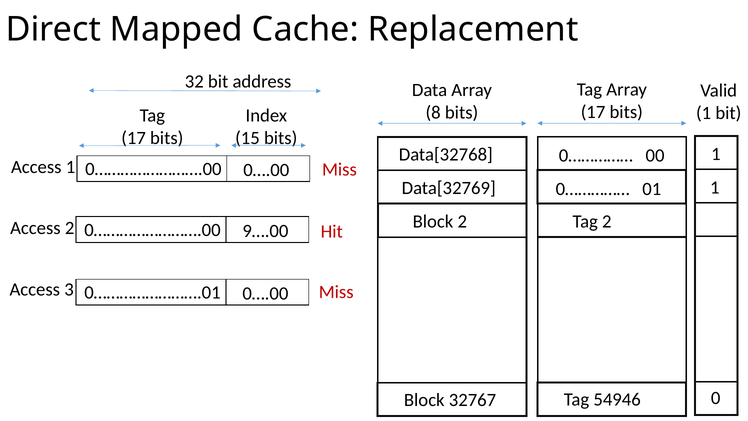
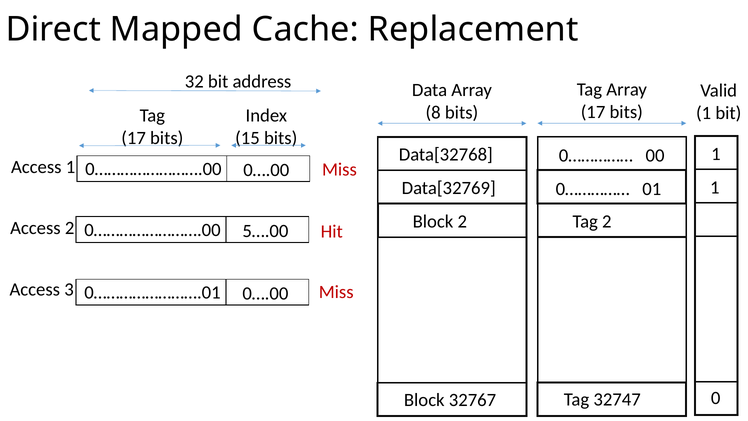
9….00: 9….00 -> 5….00
54946: 54946 -> 32747
